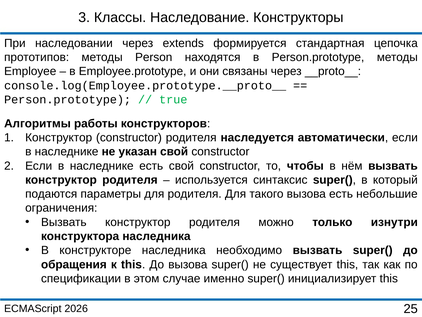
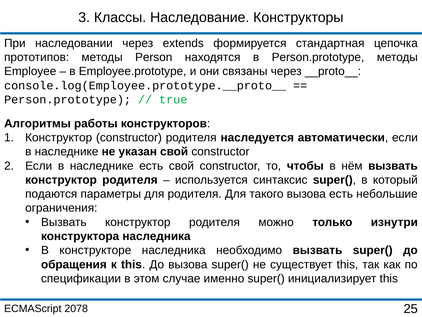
2026: 2026 -> 2078
